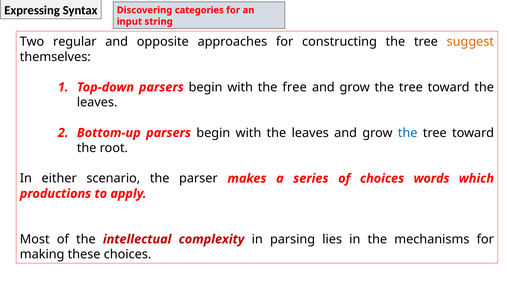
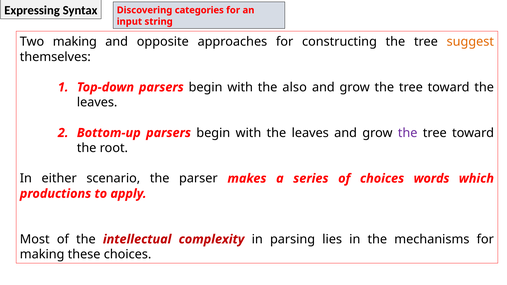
Two regular: regular -> making
free: free -> also
the at (408, 133) colour: blue -> purple
